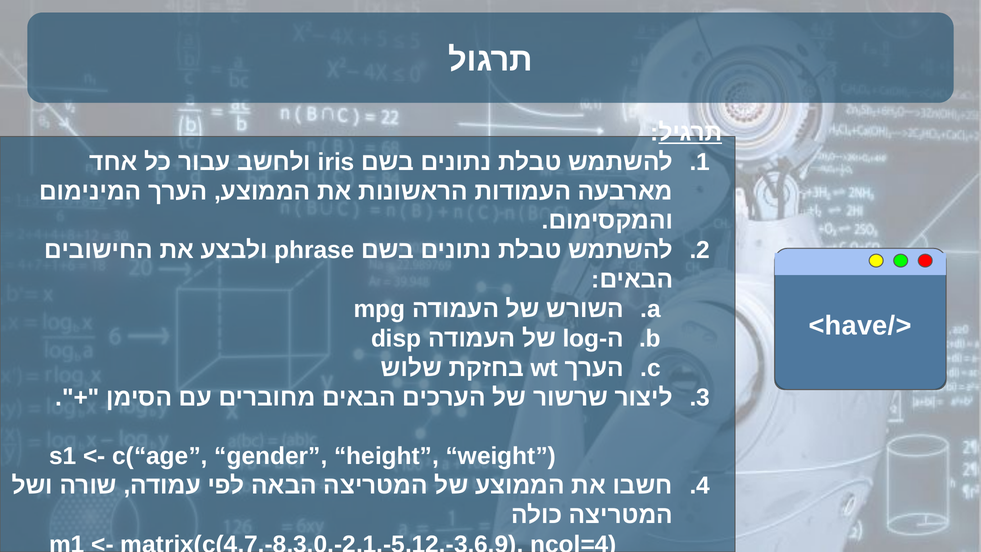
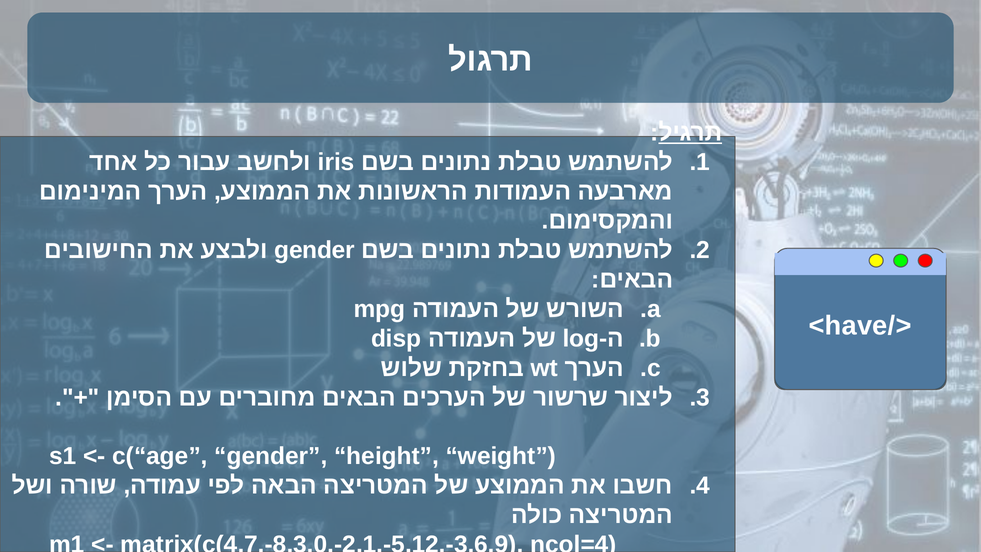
phrase at (314, 250): phrase -> gender
